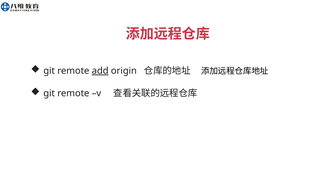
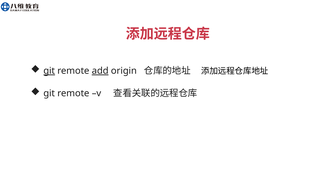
git at (49, 71) underline: none -> present
